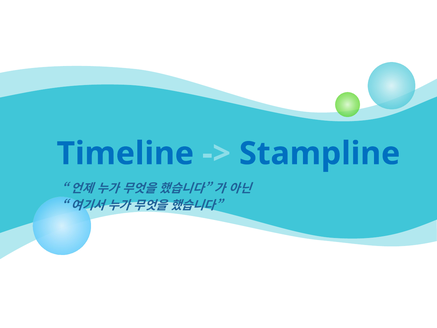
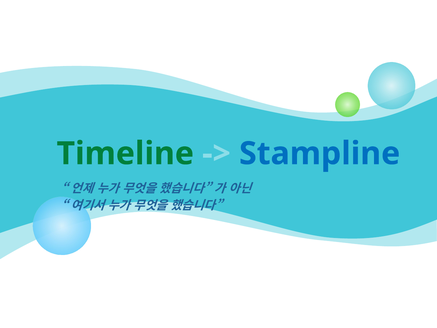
Timeline colour: blue -> green
